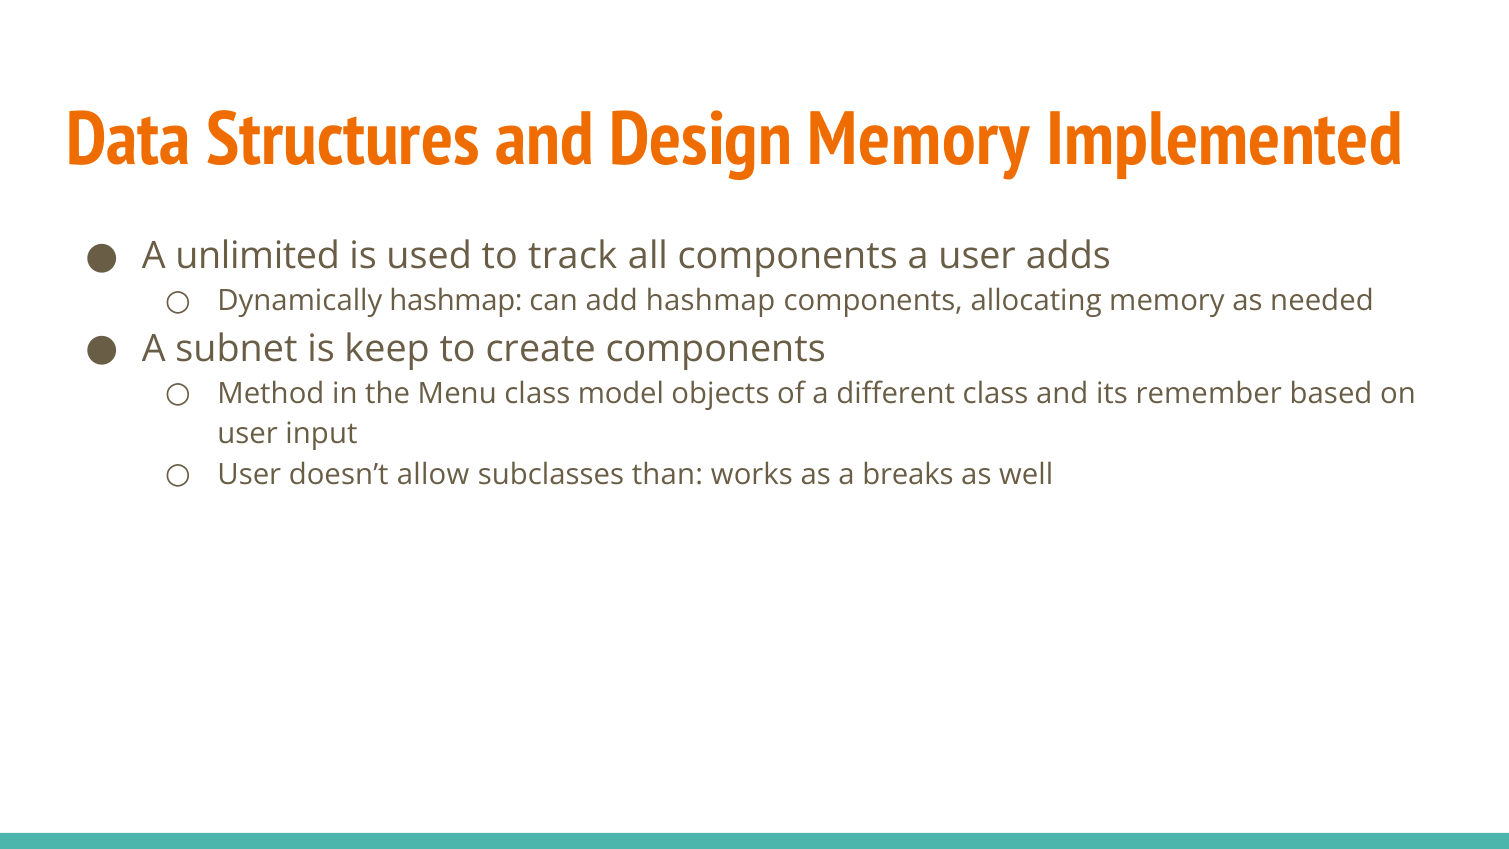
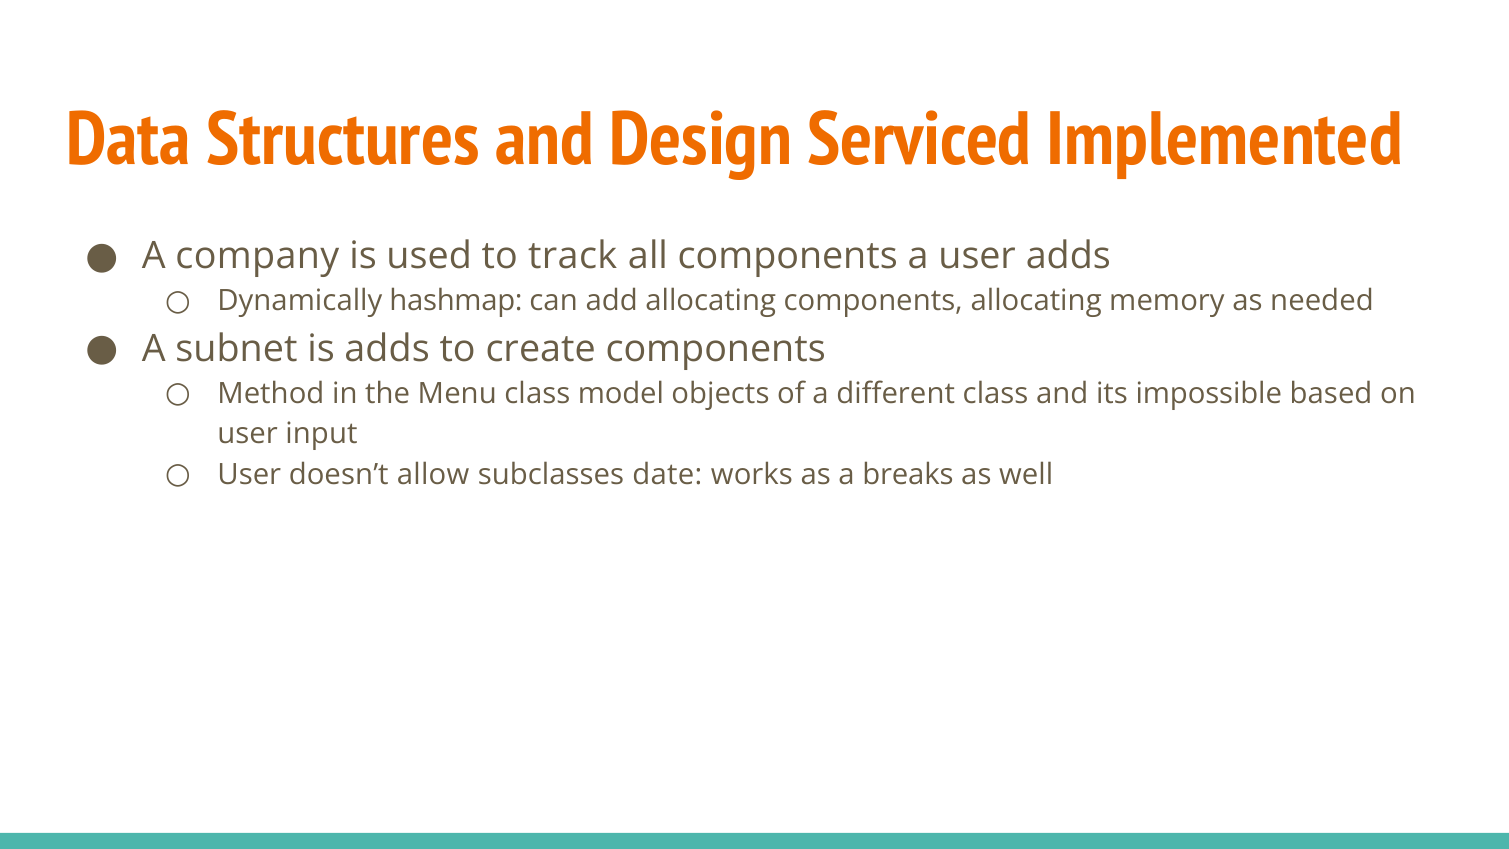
Design Memory: Memory -> Serviced
unlimited: unlimited -> company
add hashmap: hashmap -> allocating
is keep: keep -> adds
remember: remember -> impossible
than: than -> date
